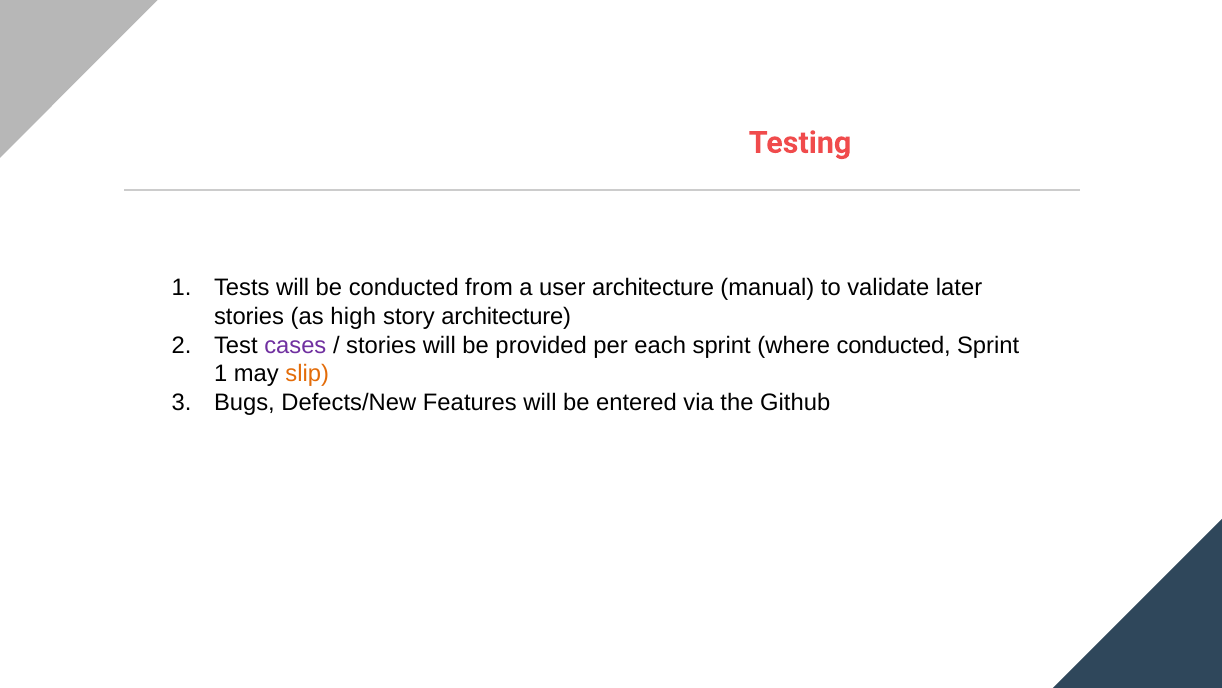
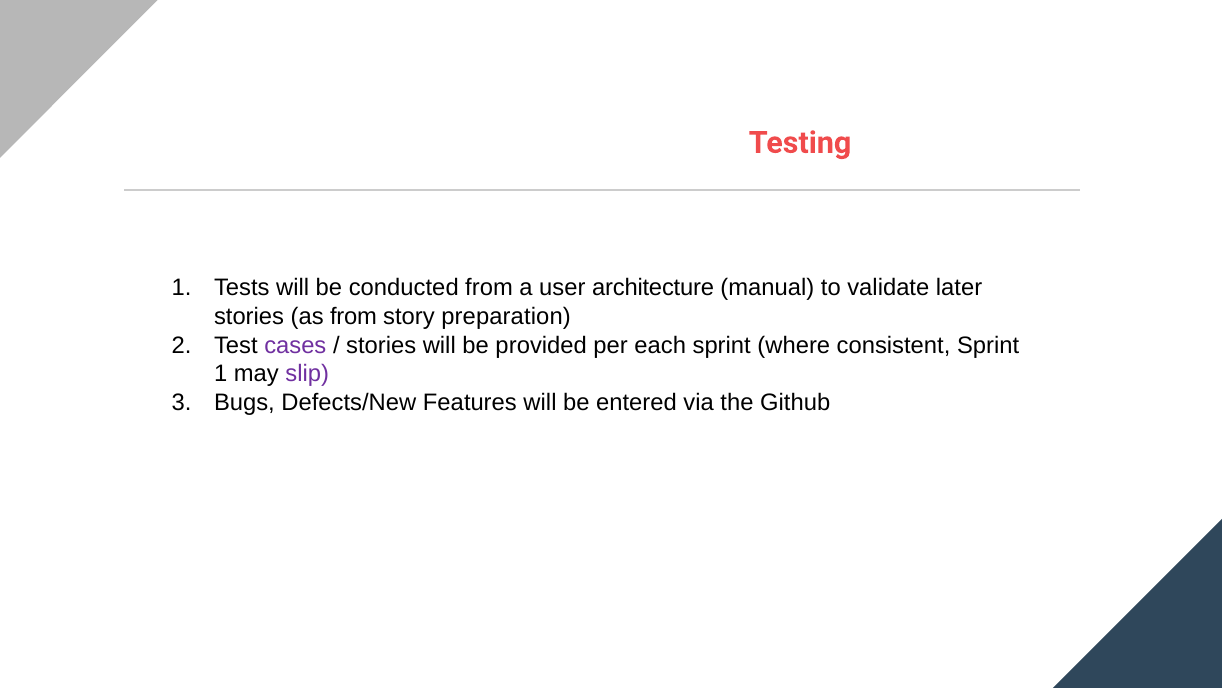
as high: high -> from
story architecture: architecture -> preparation
where conducted: conducted -> consistent
slip colour: orange -> purple
